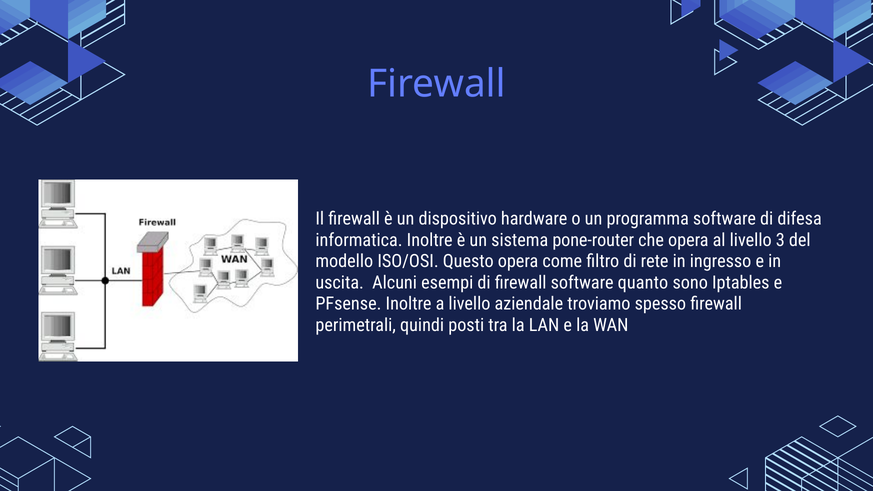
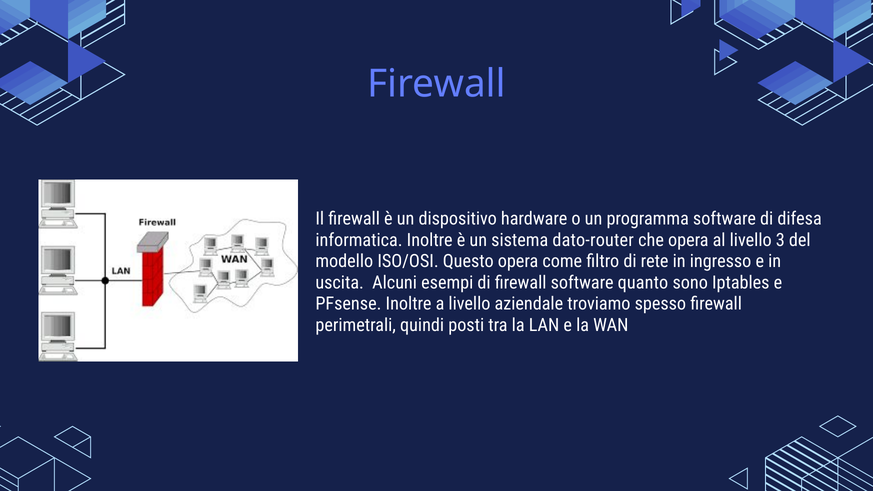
pone-router: pone-router -> dato-router
